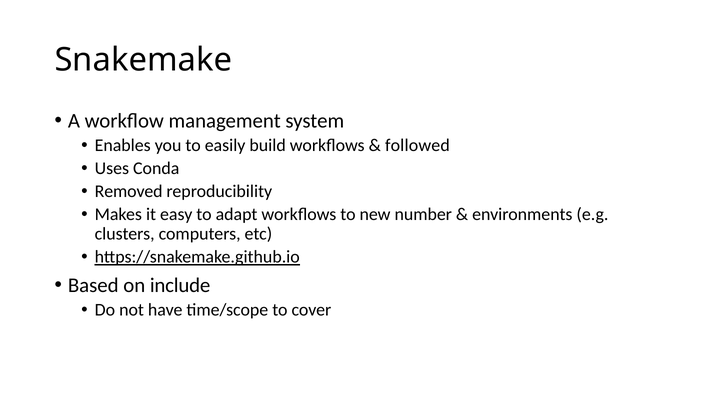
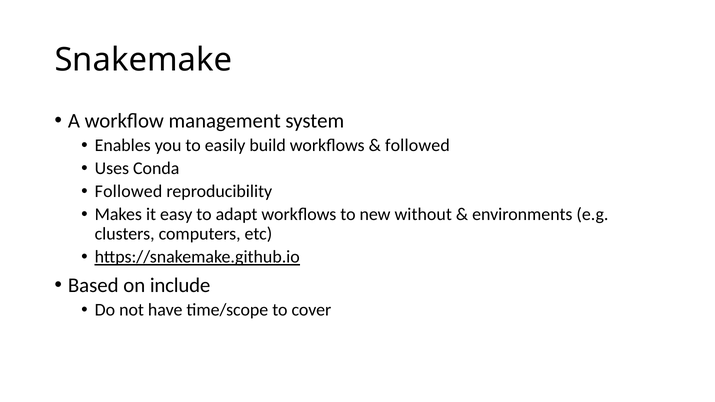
Removed at (129, 192): Removed -> Followed
number: number -> without
